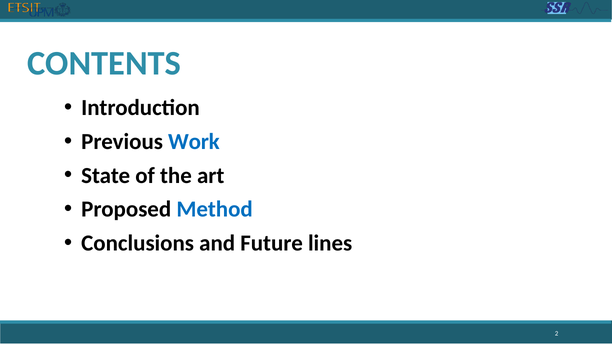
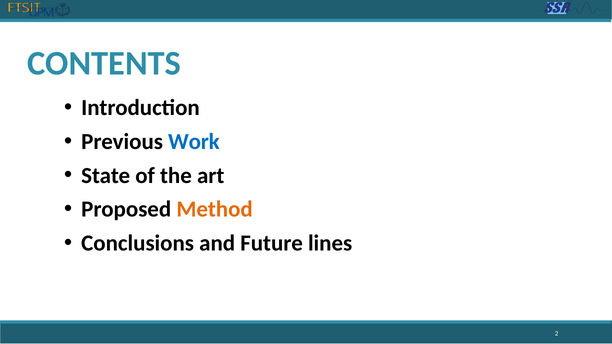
Method colour: blue -> orange
